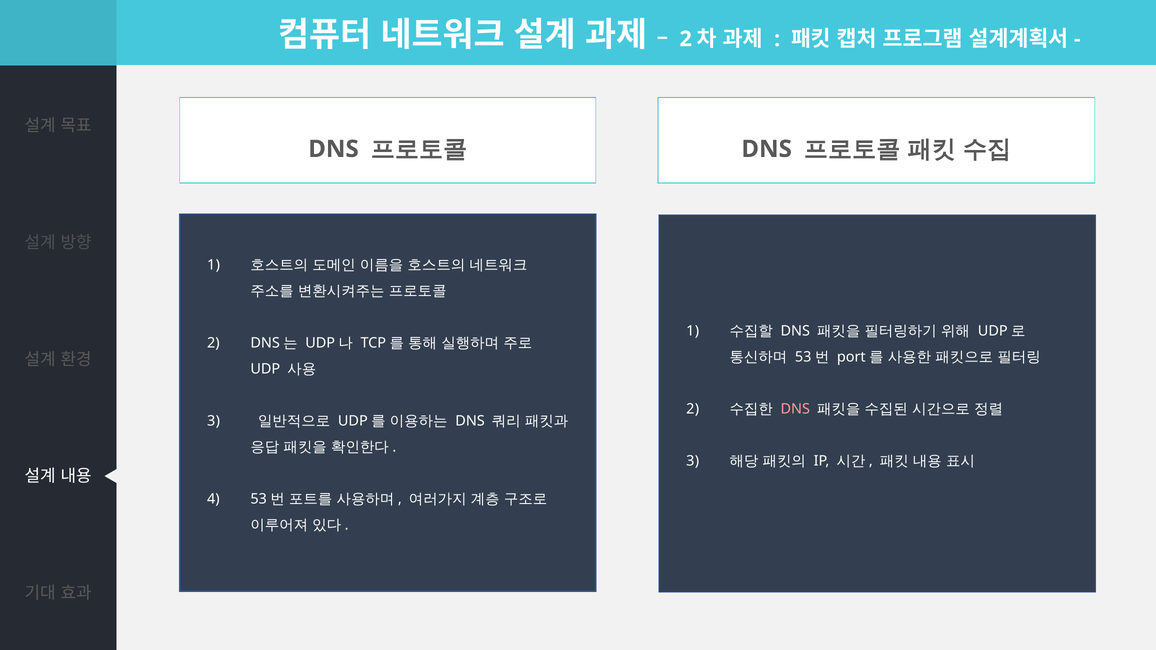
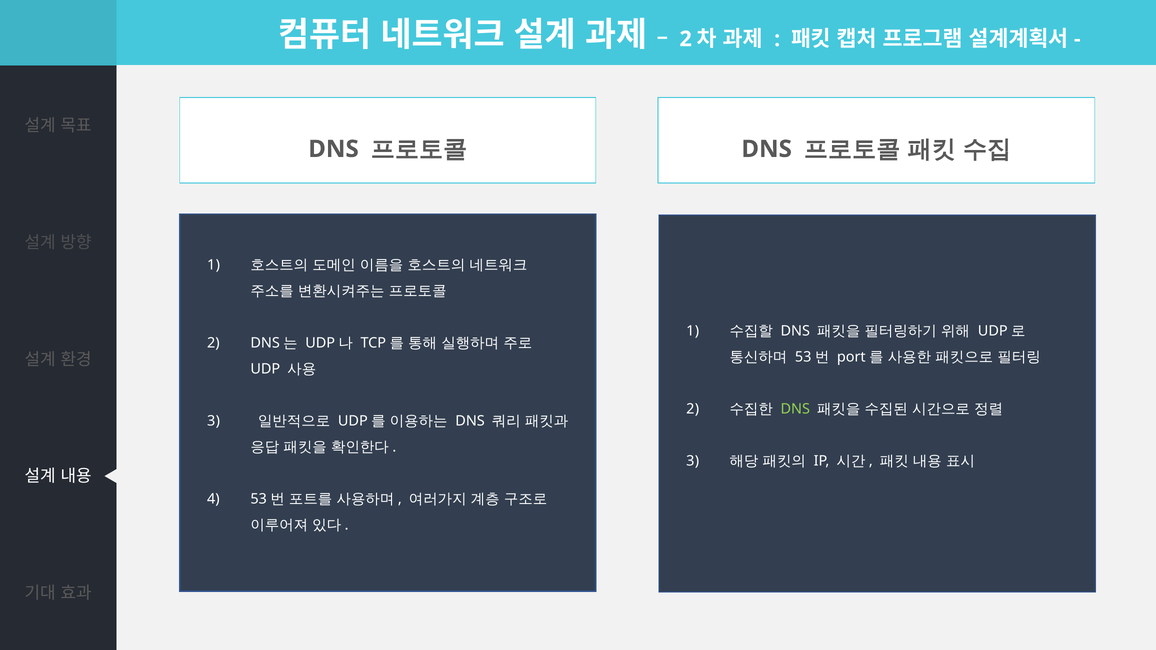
DNS at (795, 409) colour: pink -> light green
